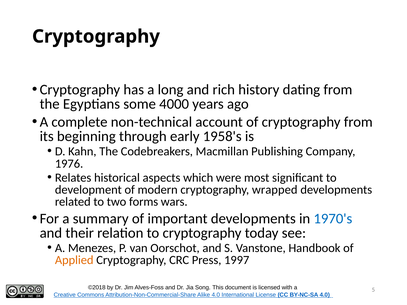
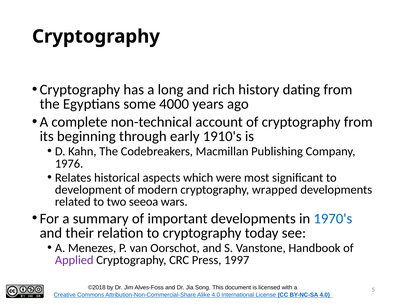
1958's: 1958's -> 1910's
forms: forms -> seeoa
Applied colour: orange -> purple
